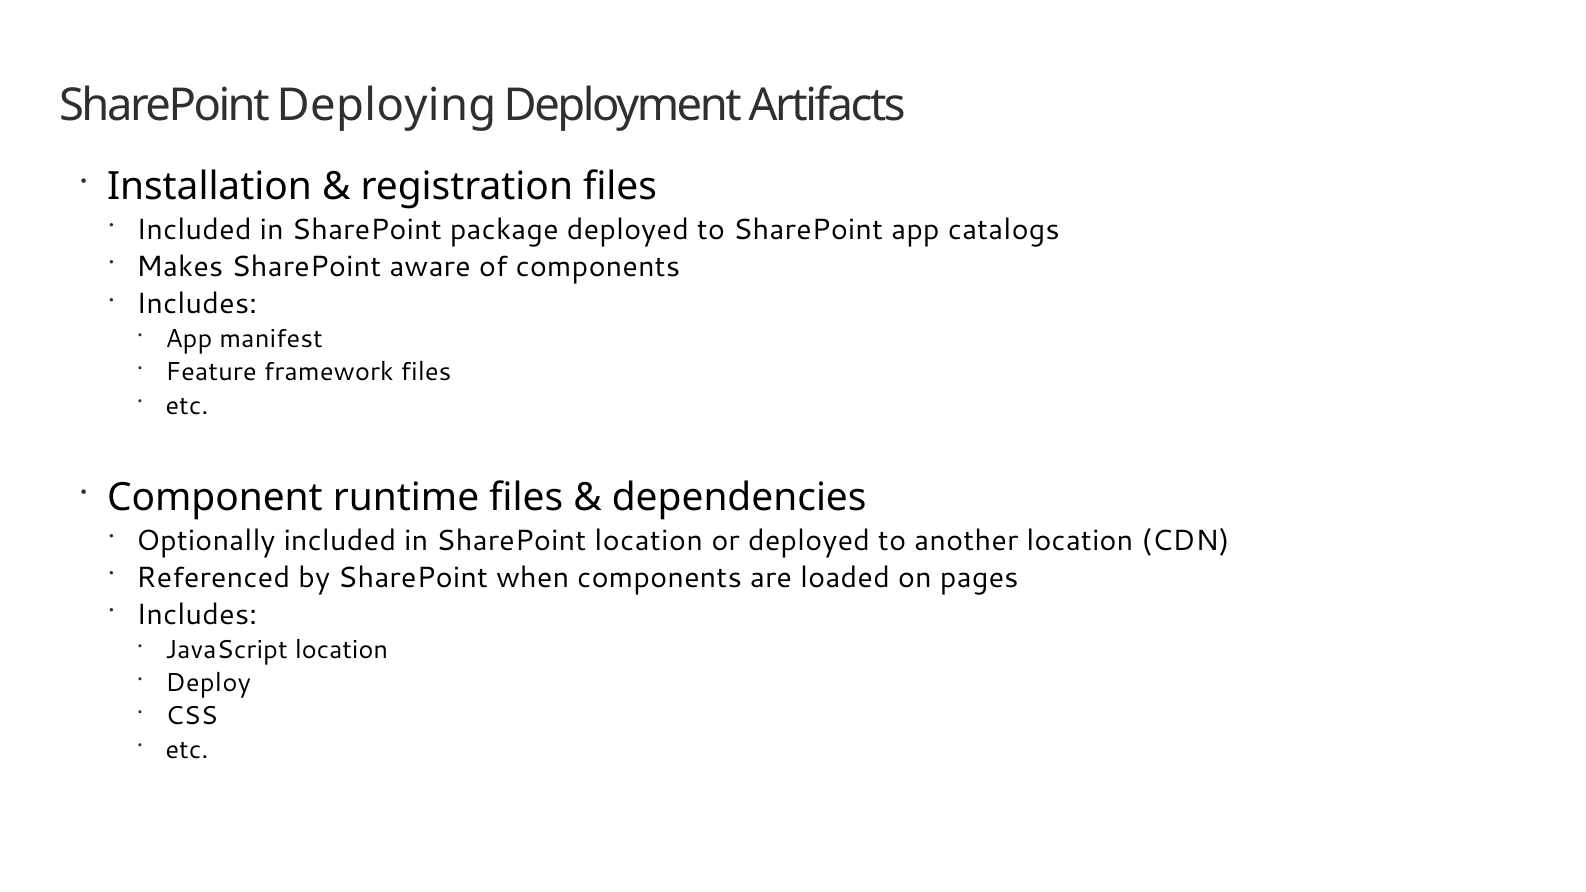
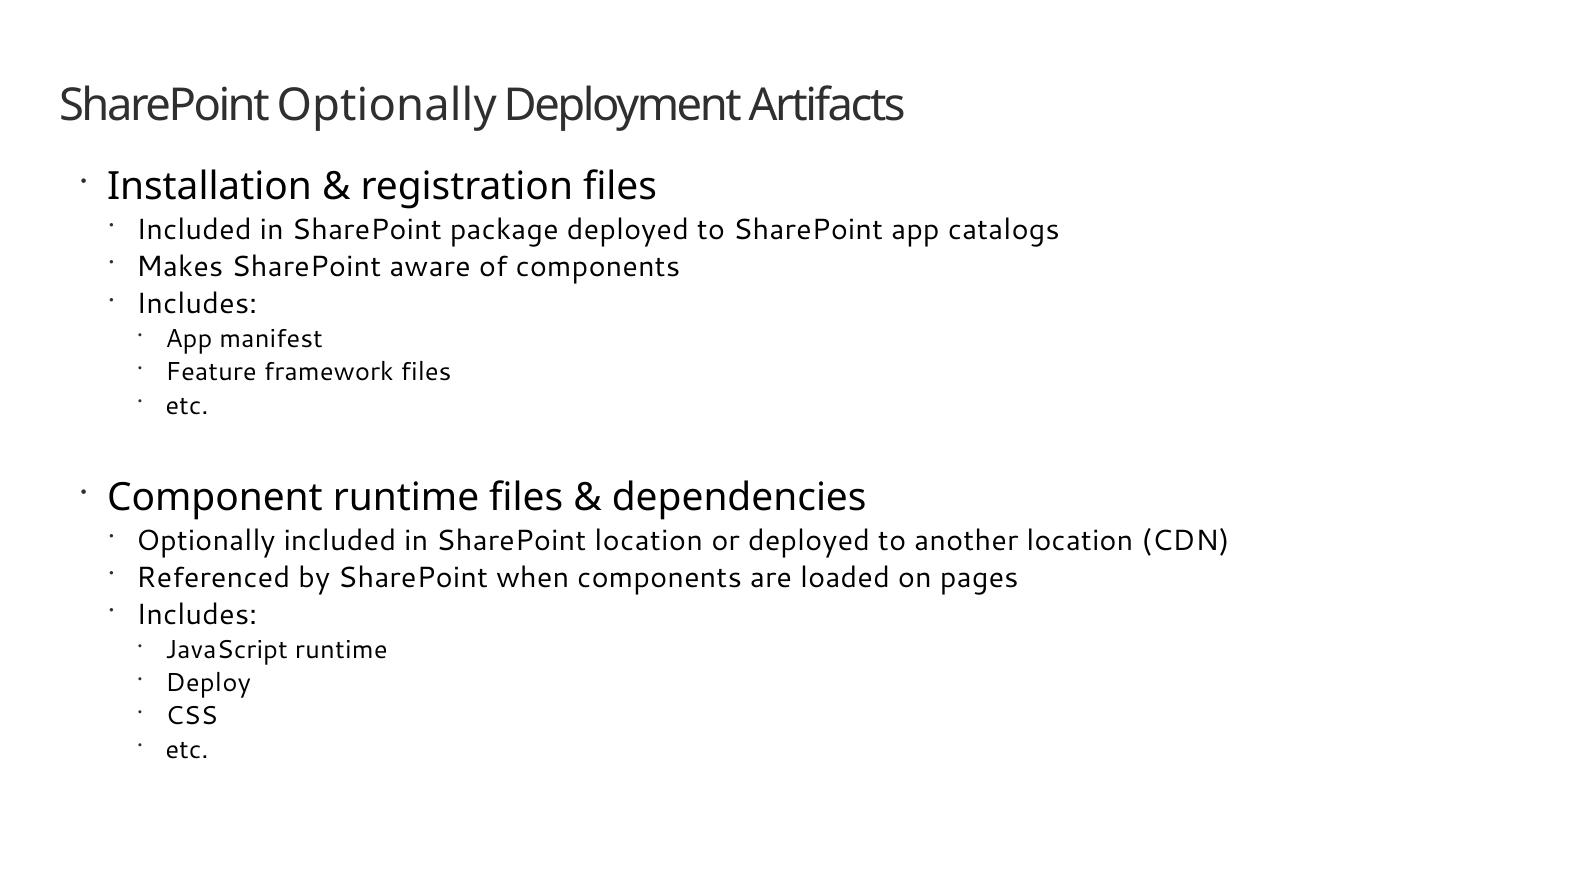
SharePoint Deploying: Deploying -> Optionally
JavaScript location: location -> runtime
